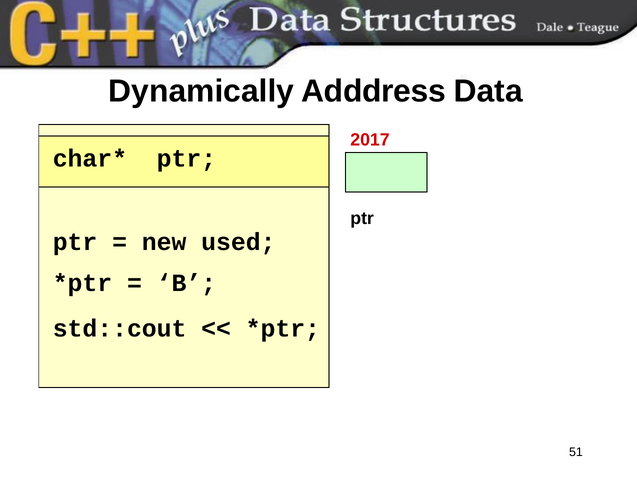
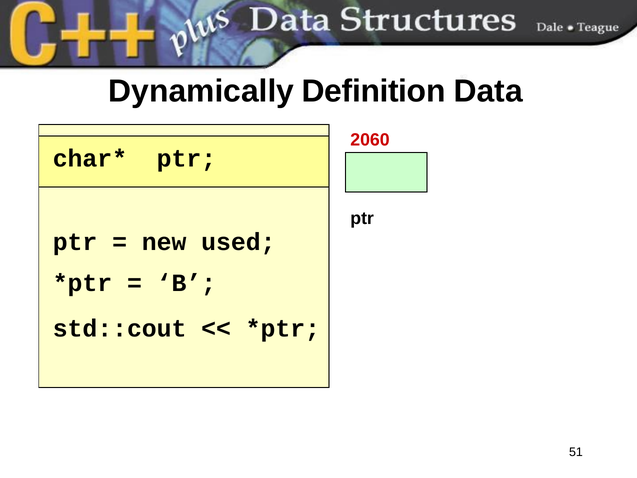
Adddress: Adddress -> Definition
2017: 2017 -> 2060
